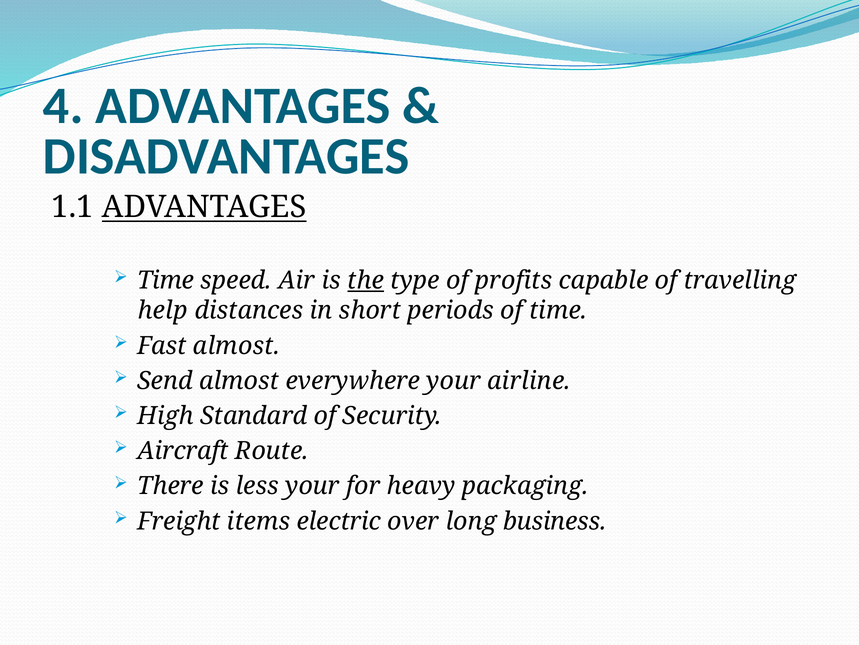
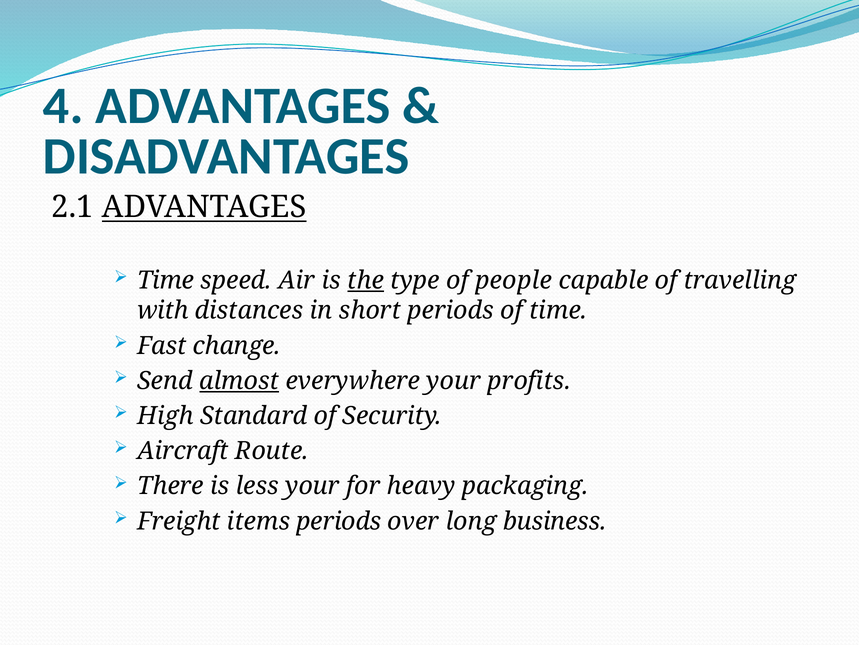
1.1: 1.1 -> 2.1
profits: profits -> people
help: help -> with
Fast almost: almost -> change
almost at (239, 380) underline: none -> present
airline: airline -> profits
items electric: electric -> periods
